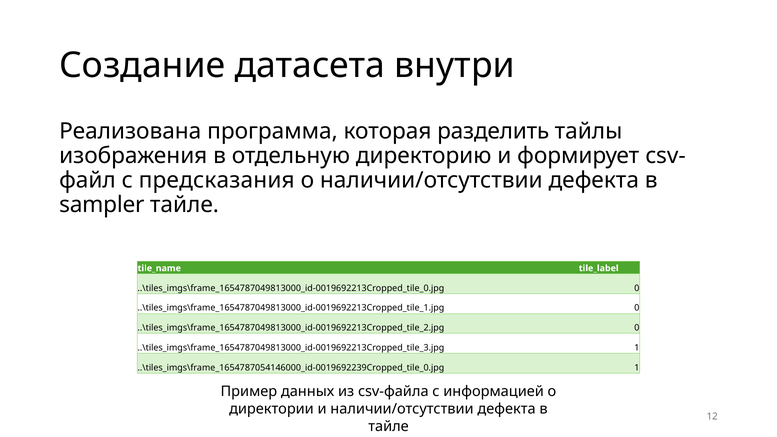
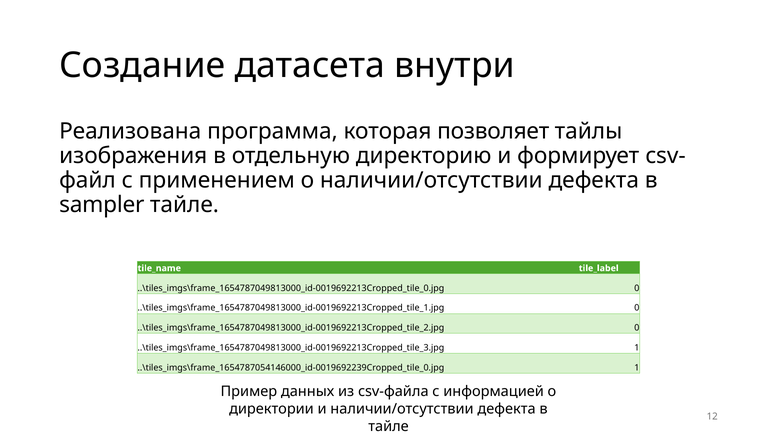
разделить: разделить -> позволяет
предсказания: предсказания -> применением
